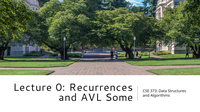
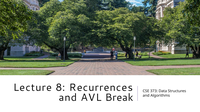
0: 0 -> 8
Some: Some -> Break
